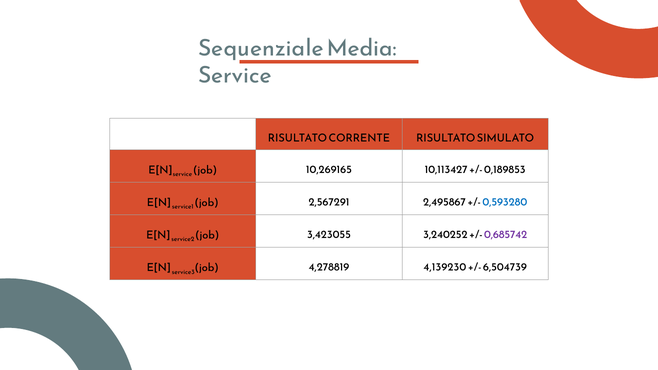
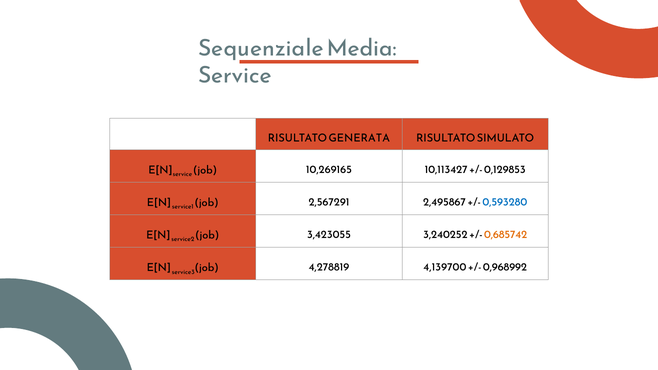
CORRENTE: CORRENTE -> GENERATA
0,189853: 0,189853 -> 0,129853
0,685742 colour: purple -> orange
4,139230: 4,139230 -> 4,139700
6,504739: 6,504739 -> 0,968992
